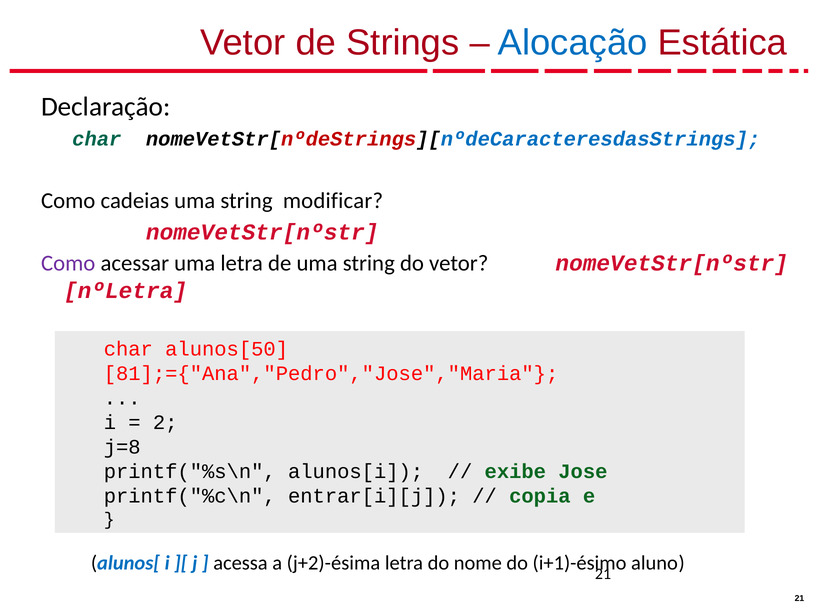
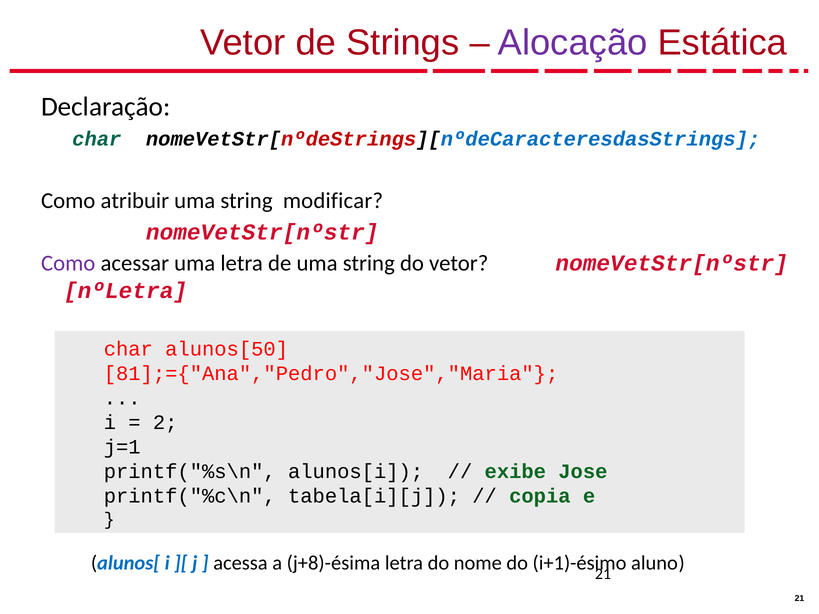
Alocação colour: blue -> purple
cadeias: cadeias -> atribuir
j=8: j=8 -> j=1
entrar[i][j: entrar[i][j -> tabela[i][j
j+2)-ésima: j+2)-ésima -> j+8)-ésima
